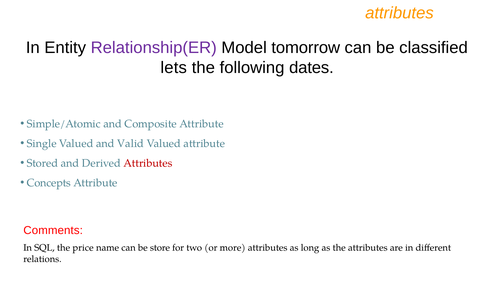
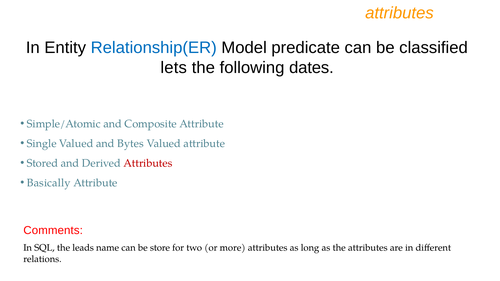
Relationship(ER colour: purple -> blue
tomorrow: tomorrow -> predicate
Valid: Valid -> Bytes
Concepts: Concepts -> Basically
price: price -> leads
